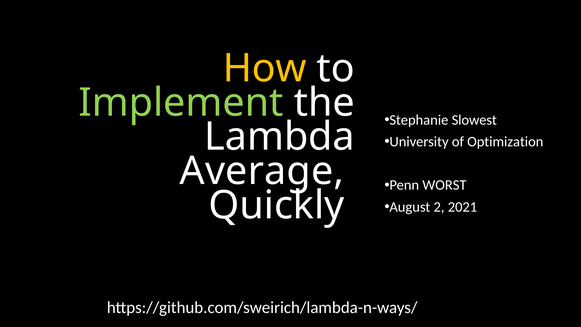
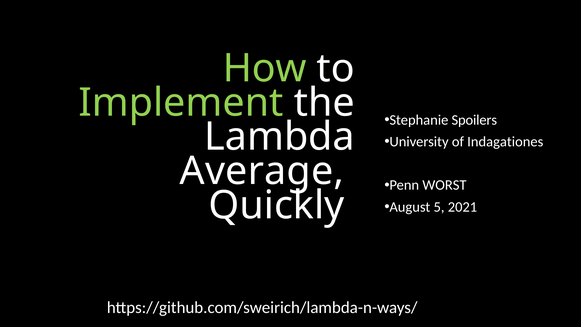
How colour: yellow -> light green
Slowest: Slowest -> Spoilers
Optimization: Optimization -> Indagationes
2: 2 -> 5
